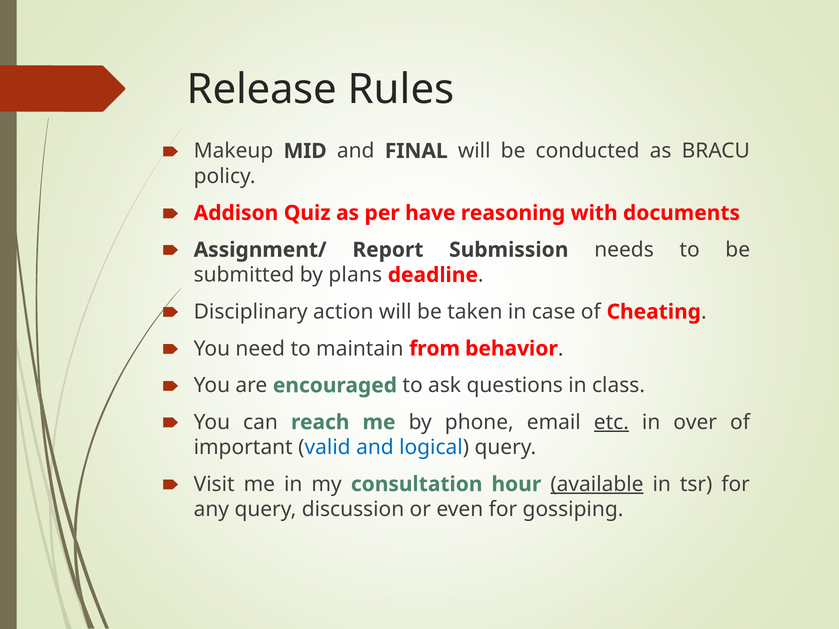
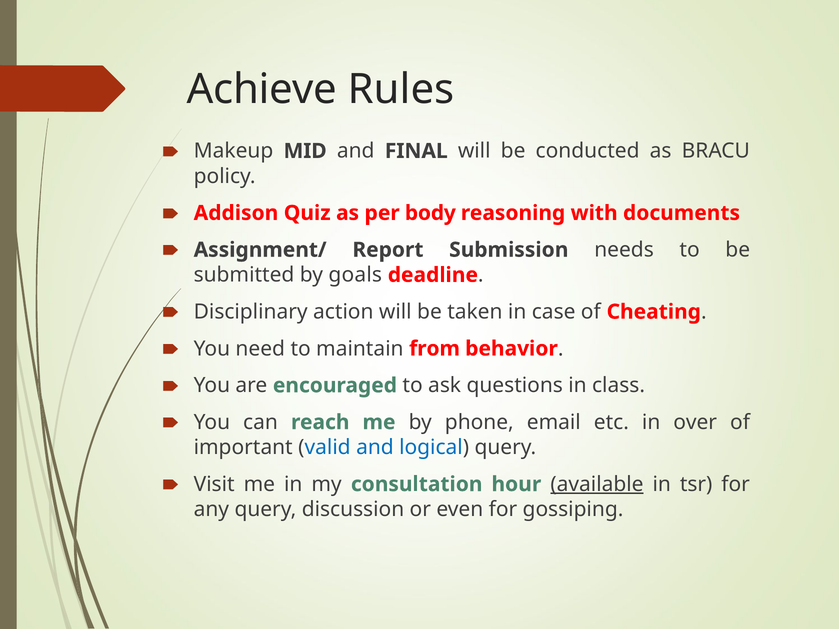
Release: Release -> Achieve
have: have -> body
plans: plans -> goals
etc underline: present -> none
